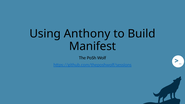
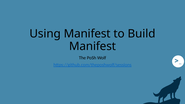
Using Anthony: Anthony -> Manifest
